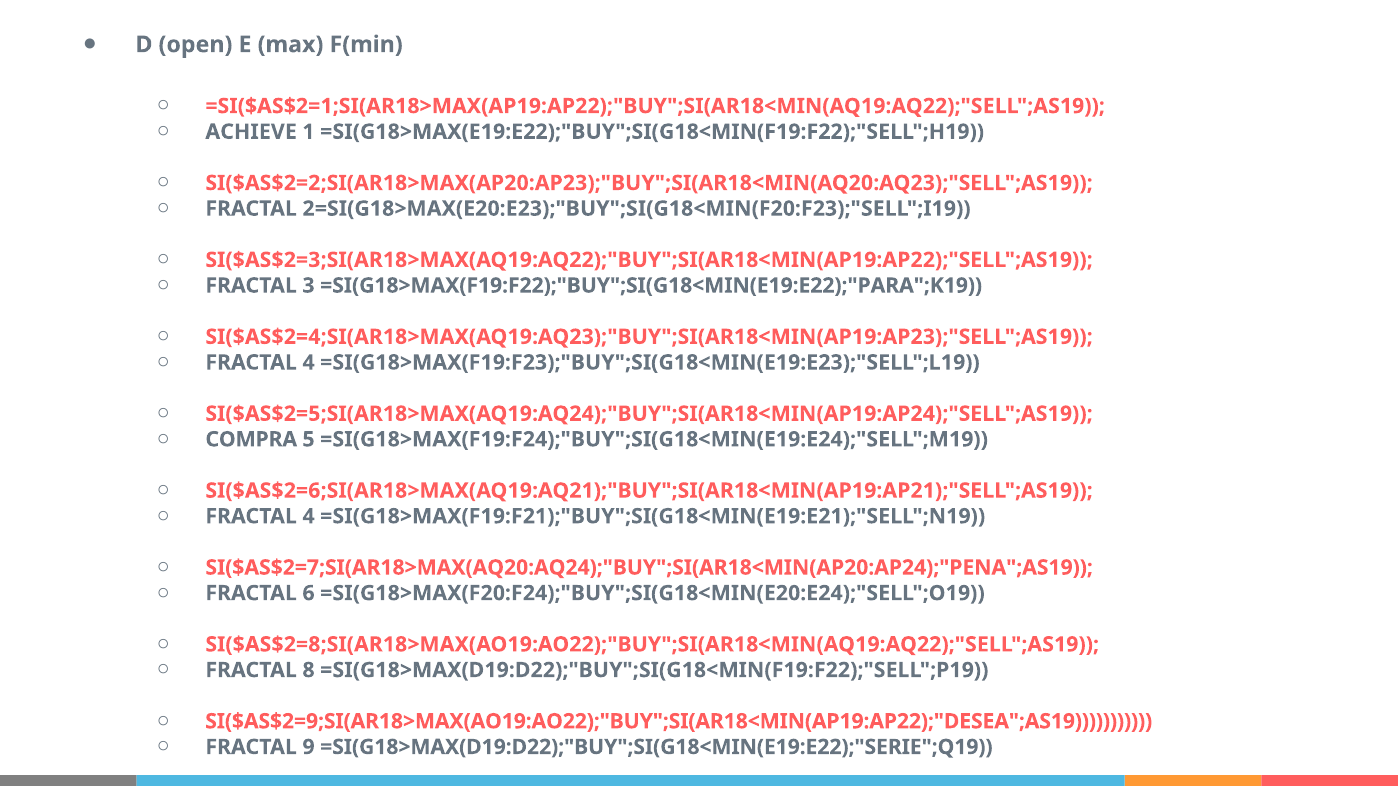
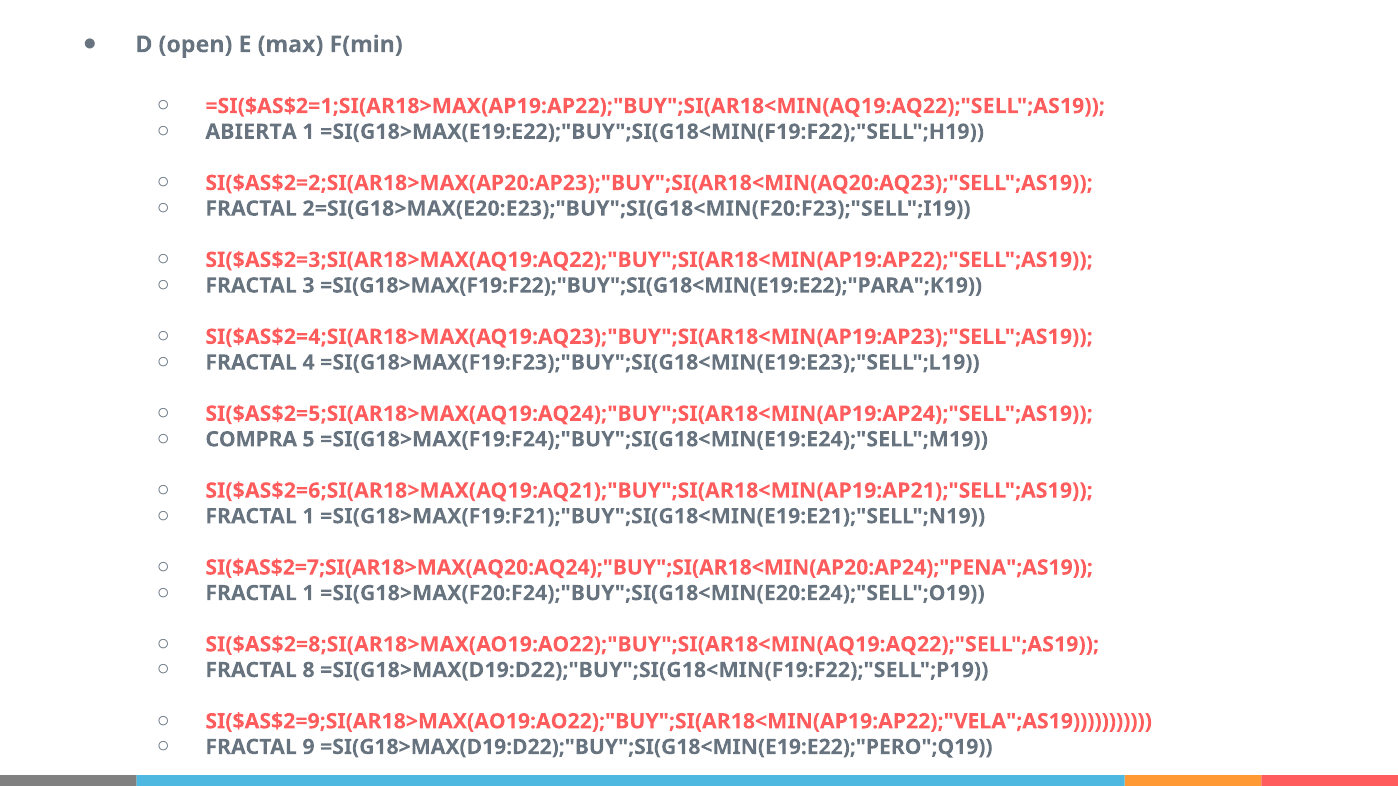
ACHIEVE: ACHIEVE -> ABIERTA
4 at (309, 517): 4 -> 1
6 at (309, 593): 6 -> 1
SI($AS$2=9;SI(AR18>MAX(AO19:AO22);"BUY";SI(AR18<MIN(AP19:AP22);"DESEA";AS19: SI($AS$2=9;SI(AR18>MAX(AO19:AO22);"BUY";SI(AR18<MIN(AP19:AP22);"DESEA";AS19 -> SI($AS$2=9;SI(AR18>MAX(AO19:AO22);"BUY";SI(AR18<MIN(AP19:AP22);"VELA";AS19
=SI(G18>MAX(D19:D22);"BUY";SI(G18<MIN(E19:E22);"SERIE";Q19: =SI(G18>MAX(D19:D22);"BUY";SI(G18<MIN(E19:E22);"SERIE";Q19 -> =SI(G18>MAX(D19:D22);"BUY";SI(G18<MIN(E19:E22);"PERO";Q19
